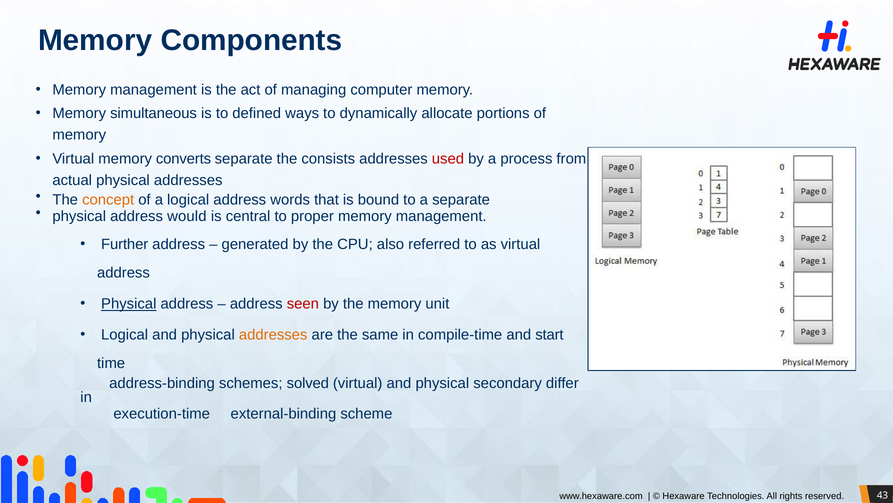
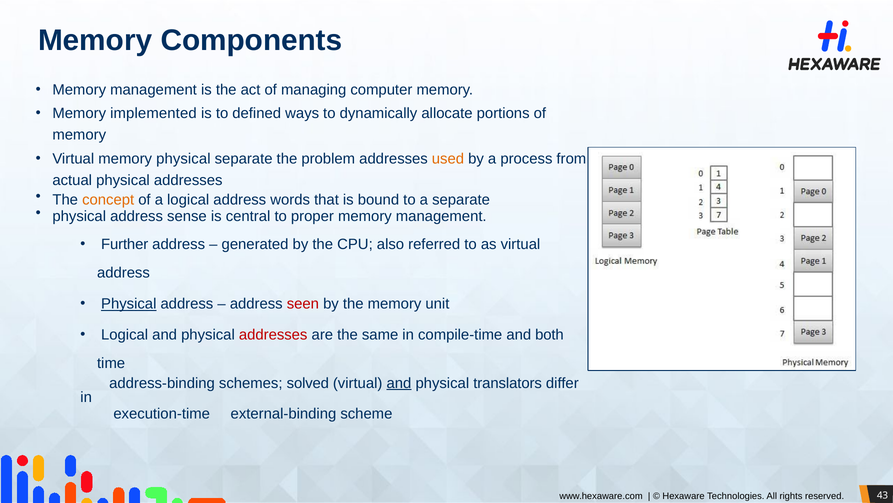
simultaneous: simultaneous -> implemented
memory converts: converts -> physical
consists: consists -> problem
used colour: red -> orange
would: would -> sense
addresses at (273, 335) colour: orange -> red
start: start -> both
and at (399, 383) underline: none -> present
secondary: secondary -> translators
